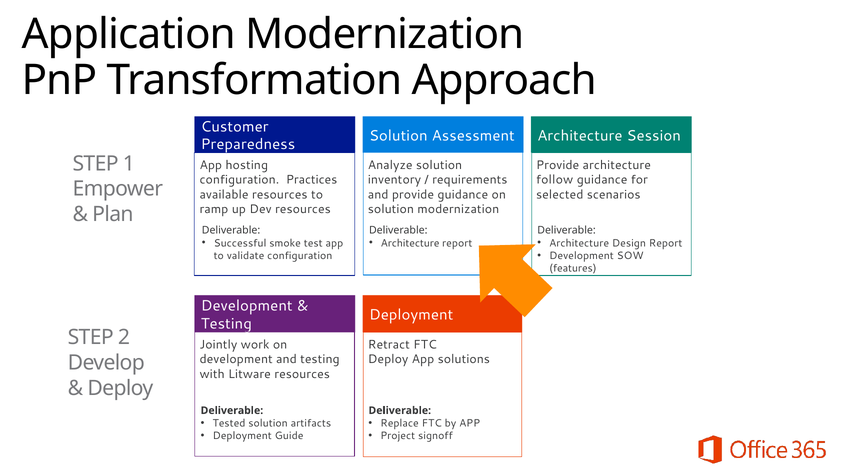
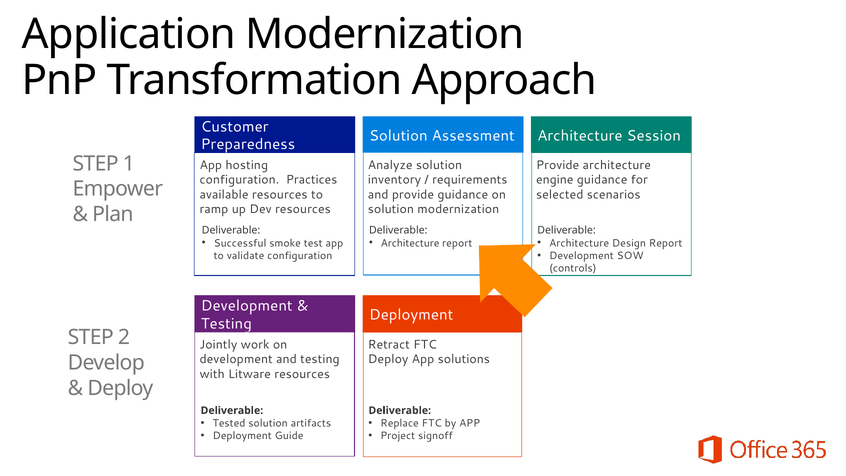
follow: follow -> engine
features: features -> controls
